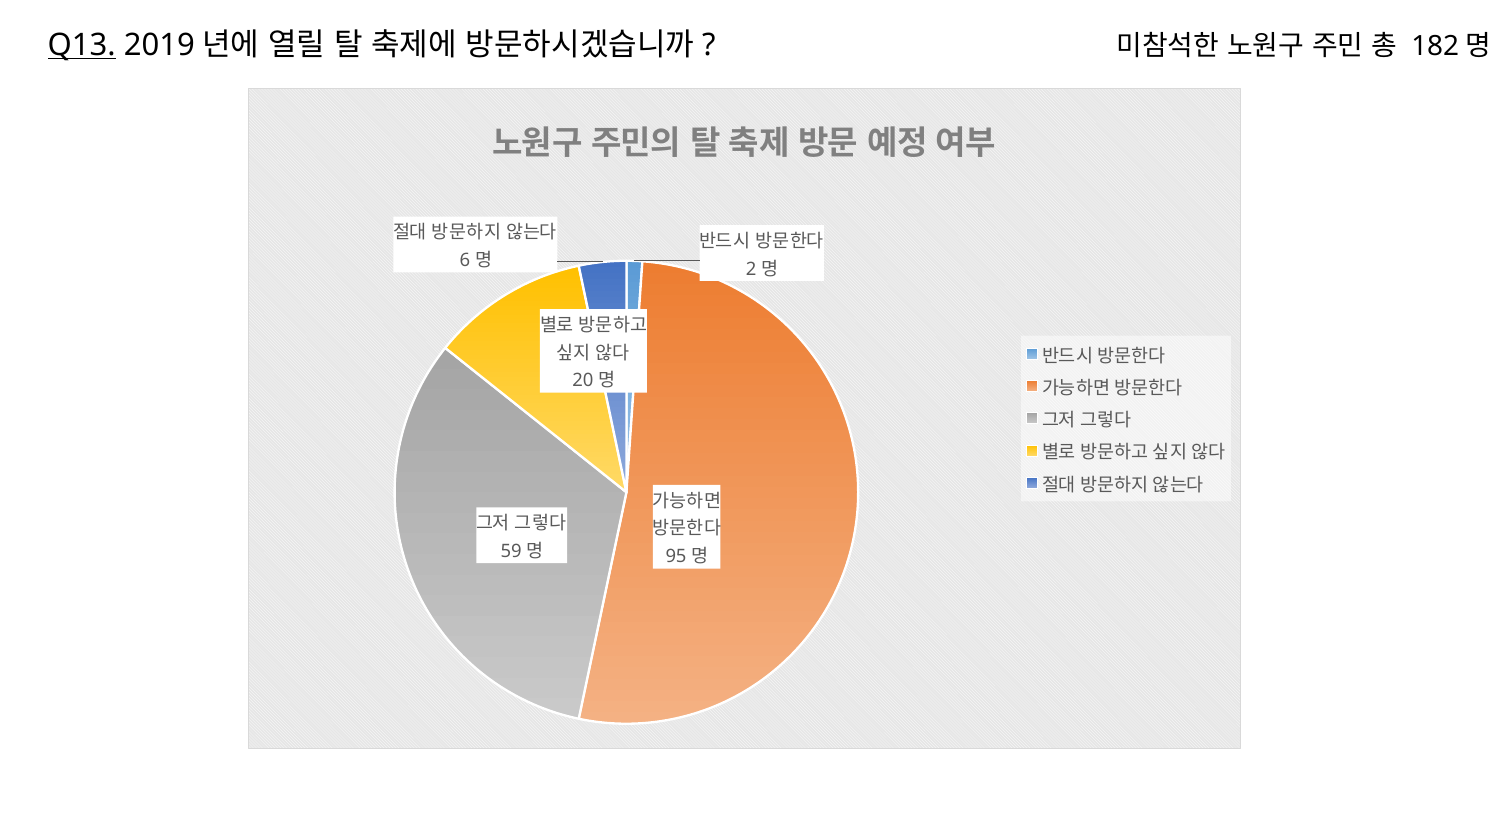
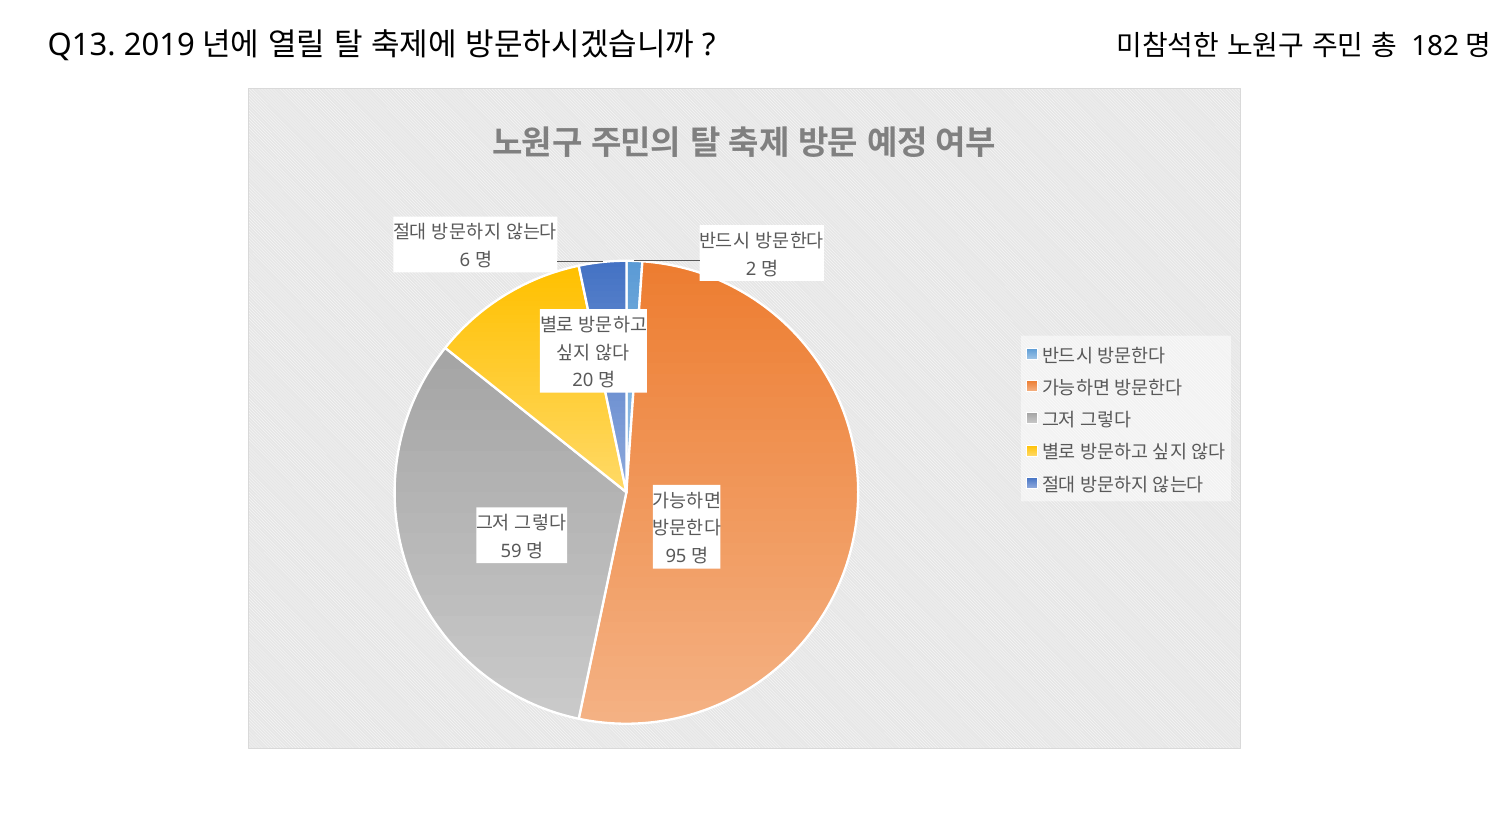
Q13 underline: present -> none
